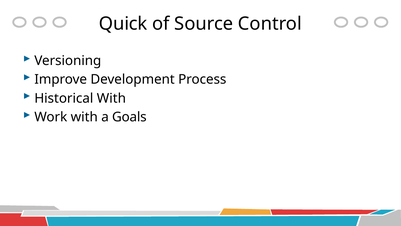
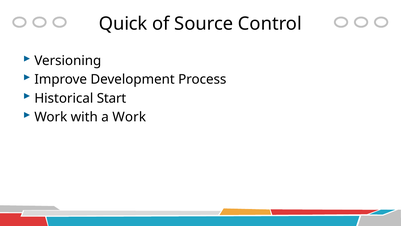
Historical With: With -> Start
a Goals: Goals -> Work
